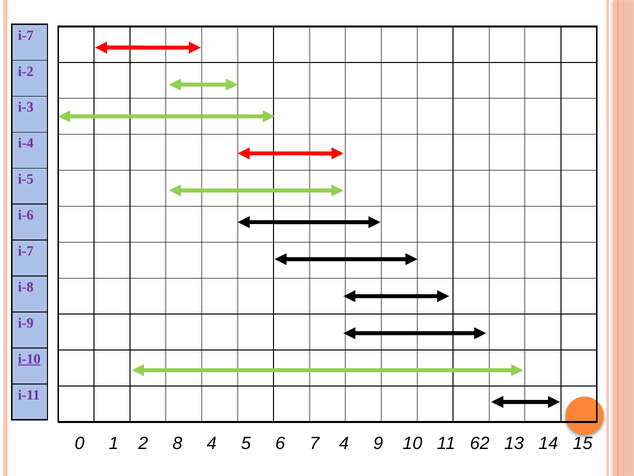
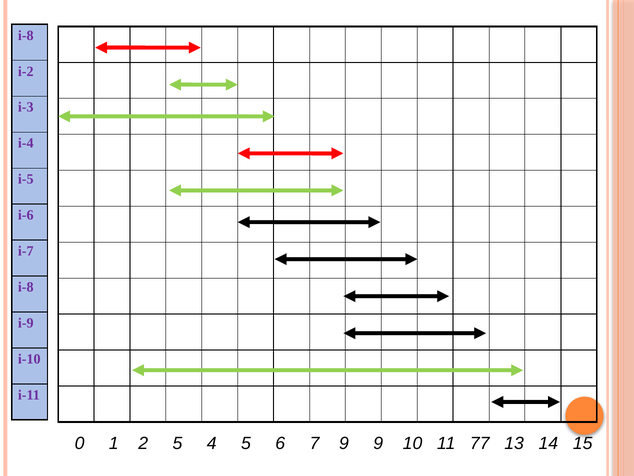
i-7 at (26, 35): i-7 -> i-8
i-10 underline: present -> none
2 8: 8 -> 5
7 4: 4 -> 9
62: 62 -> 77
